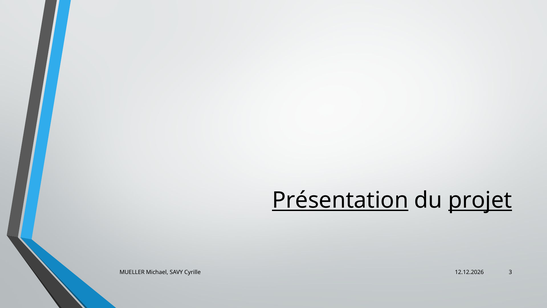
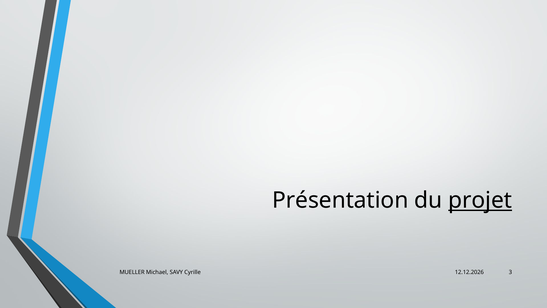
Présentation underline: present -> none
